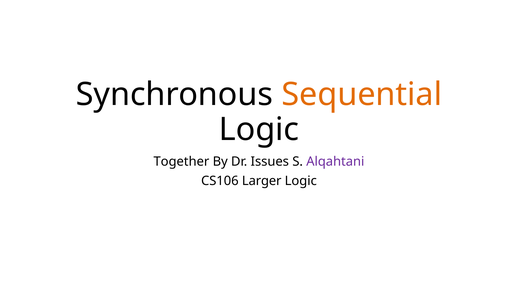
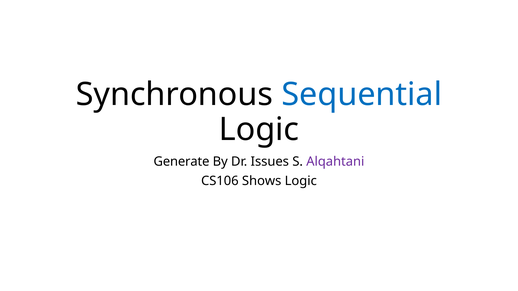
Sequential colour: orange -> blue
Together: Together -> Generate
Larger: Larger -> Shows
